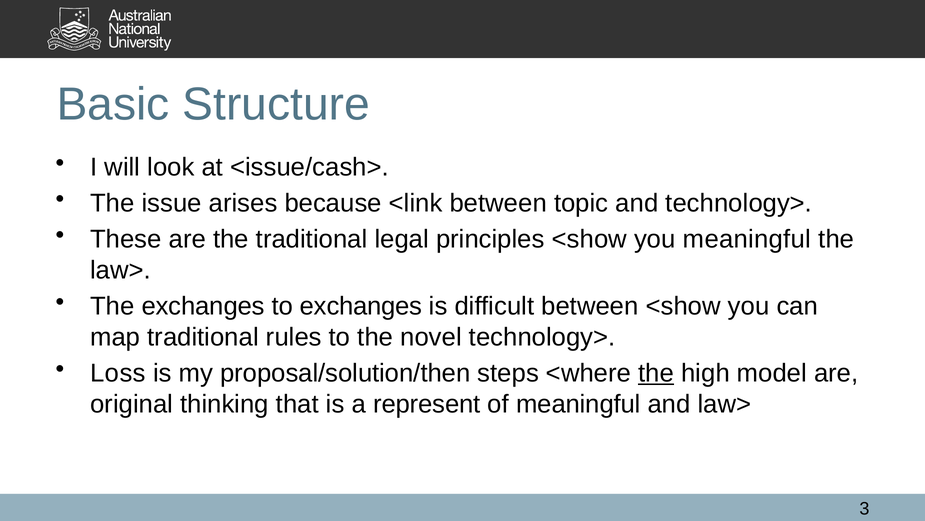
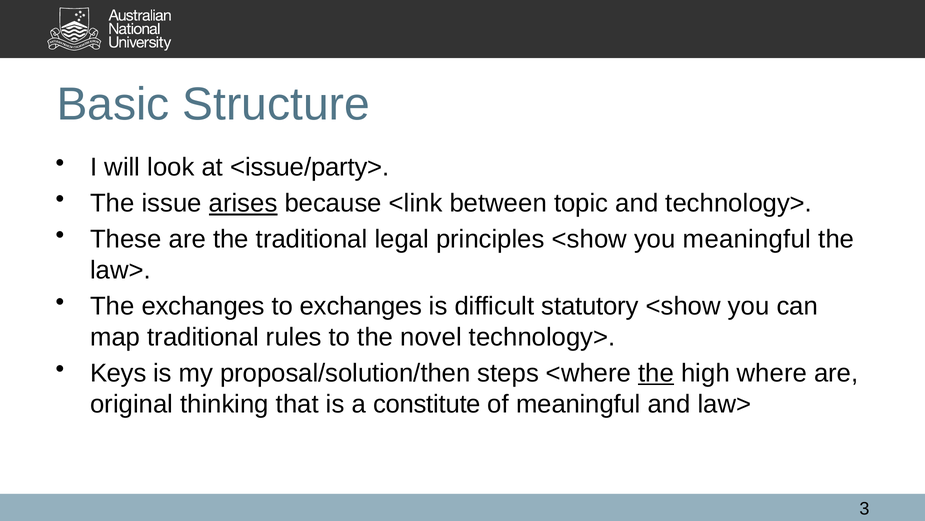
<issue/cash>: <issue/cash> -> <issue/party>
arises underline: none -> present
difficult between: between -> statutory
Loss: Loss -> Keys
model: model -> where
represent: represent -> constitute
